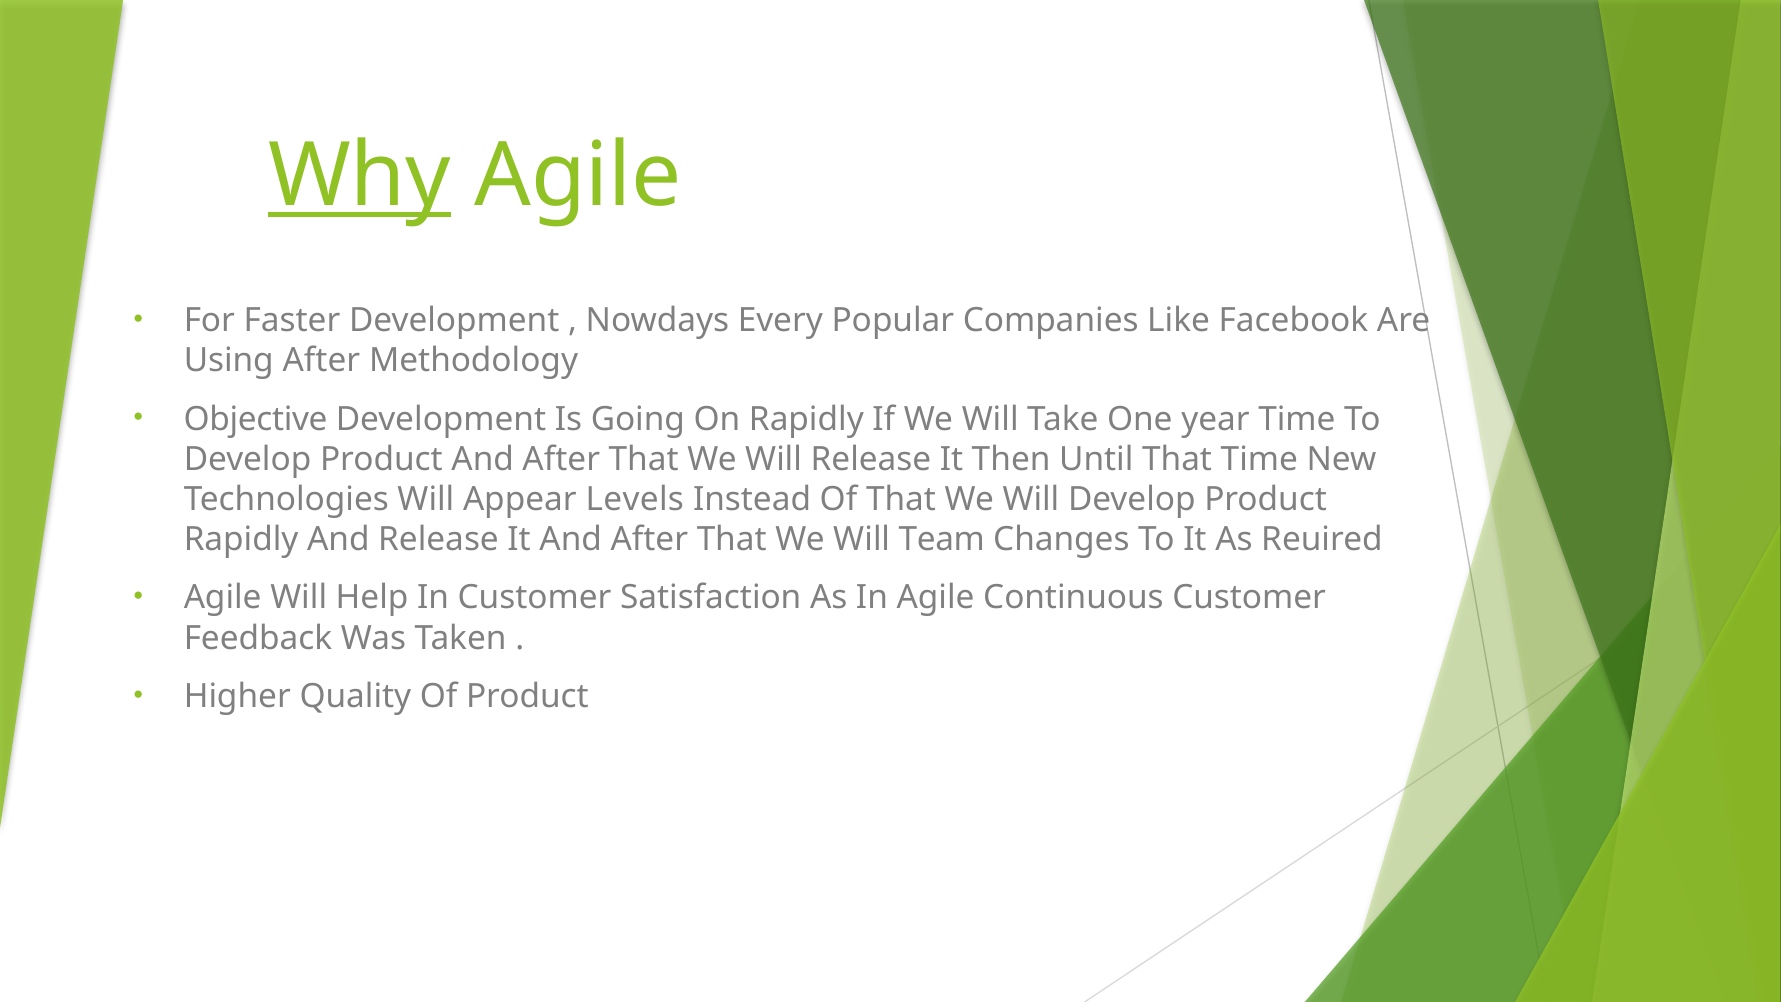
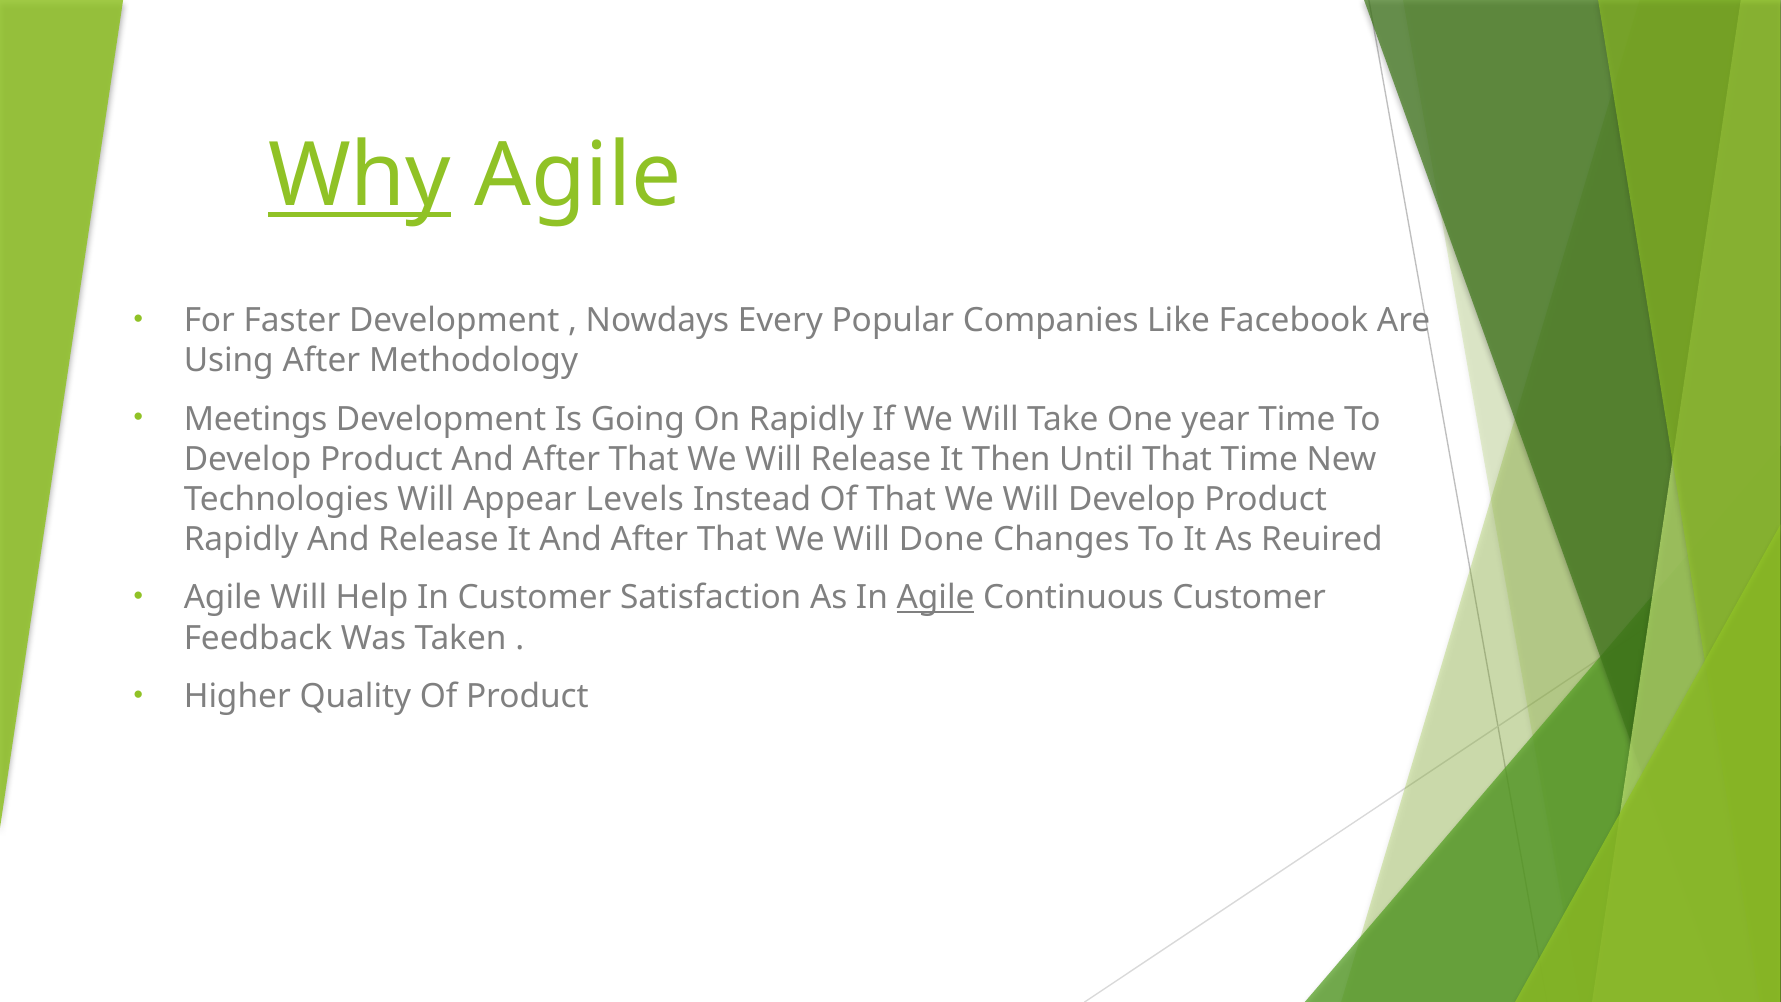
Objective: Objective -> Meetings
Team: Team -> Done
Agile at (936, 598) underline: none -> present
